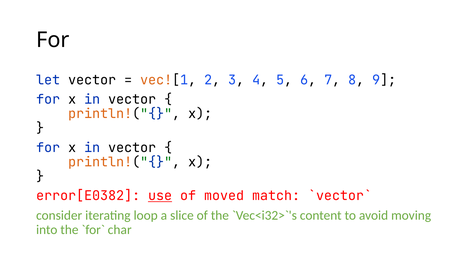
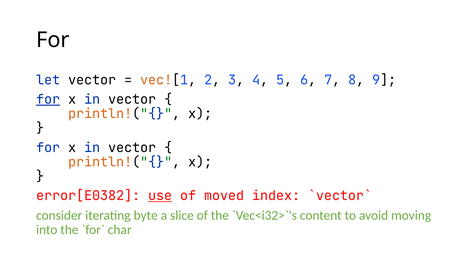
for at (48, 99) underline: none -> present
match: match -> index
loop: loop -> byte
